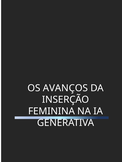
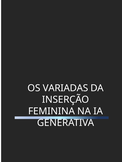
AVANÇOS: AVANÇOS -> VARIADAS
